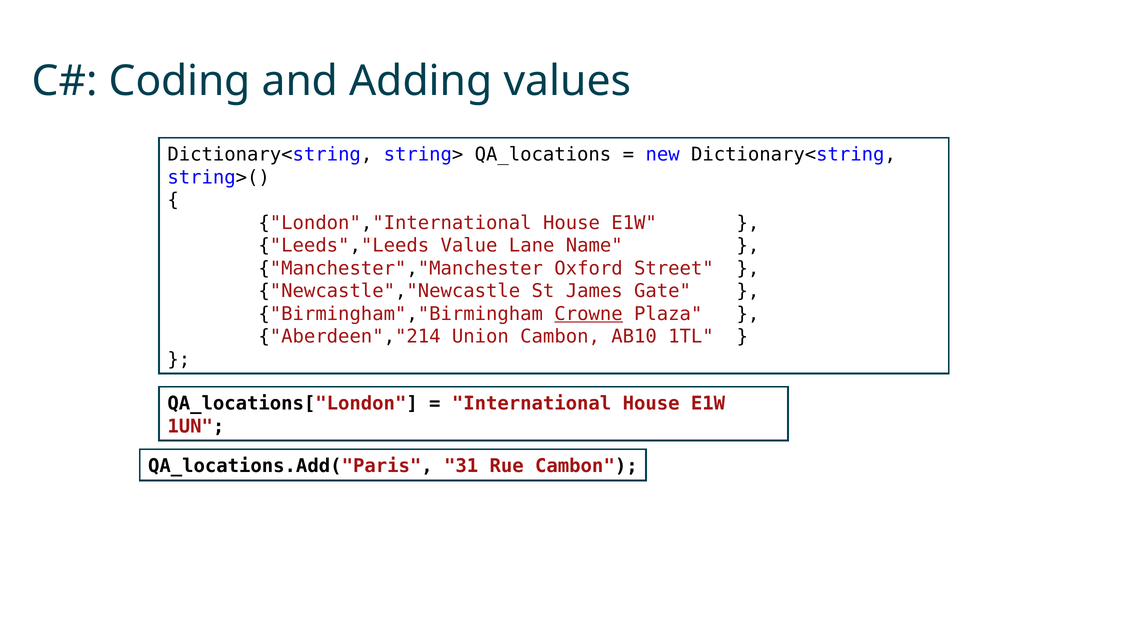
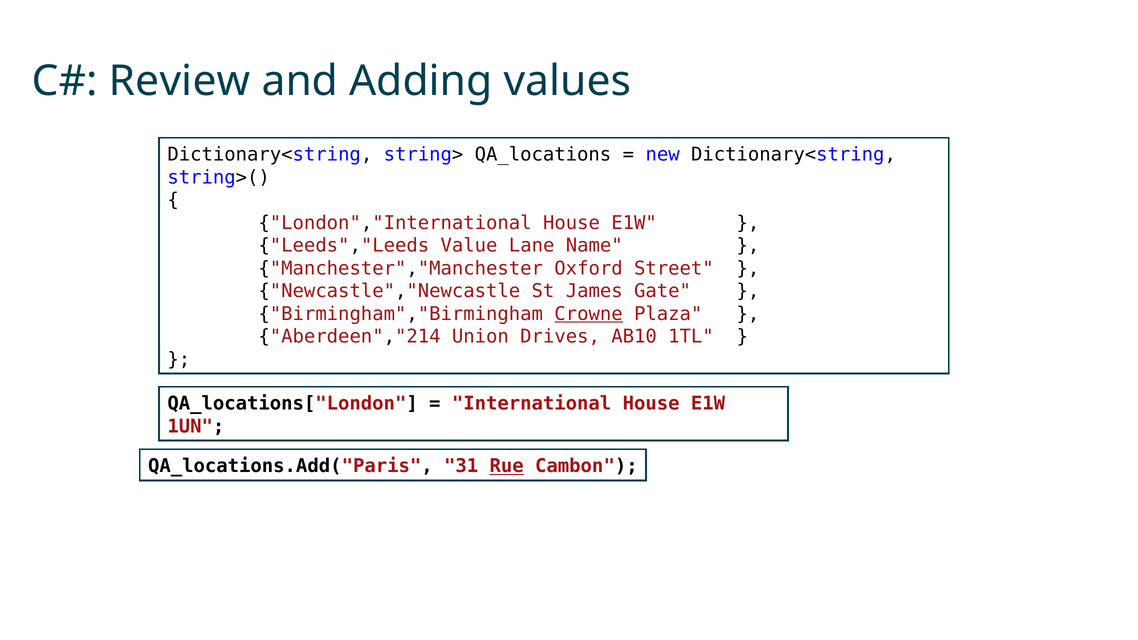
Coding: Coding -> Review
Union Cambon: Cambon -> Drives
Rue underline: none -> present
